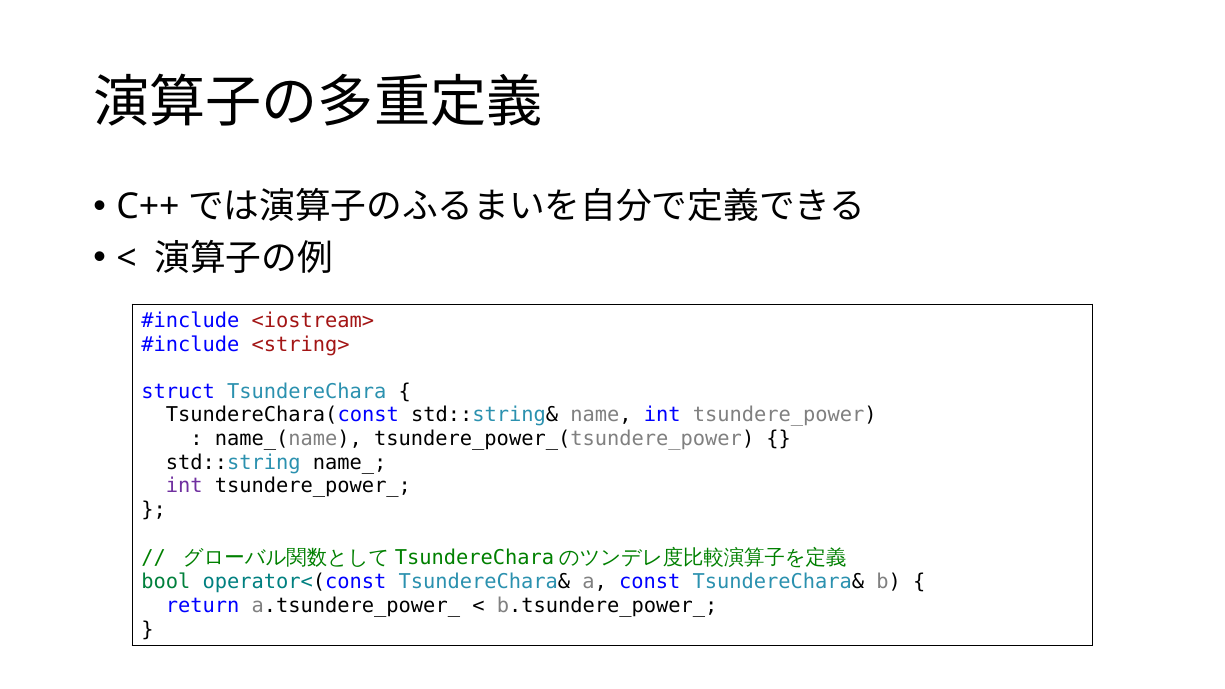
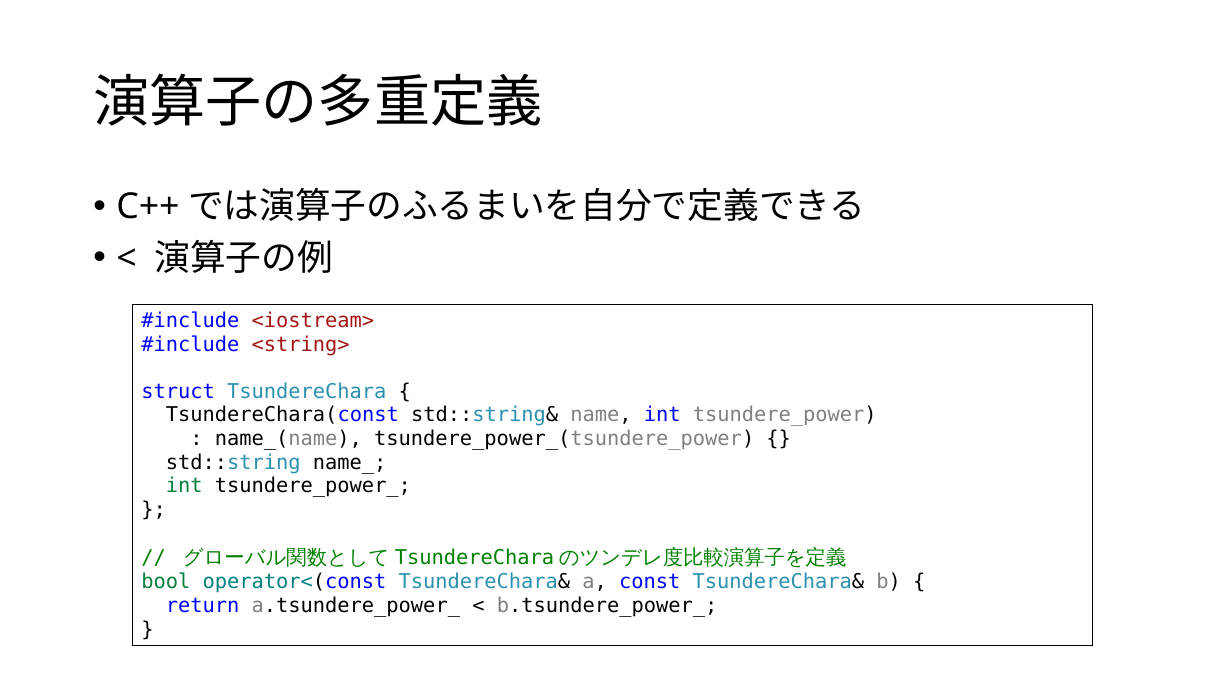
int at (184, 486) colour: purple -> green
